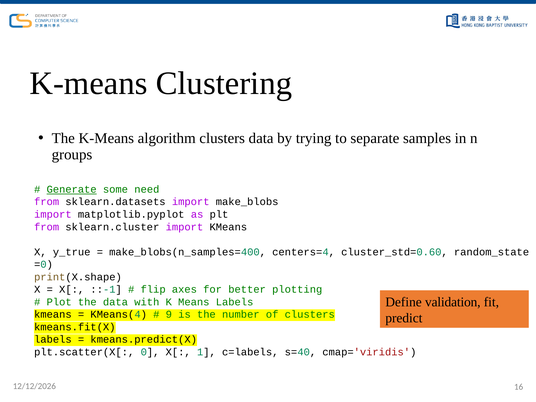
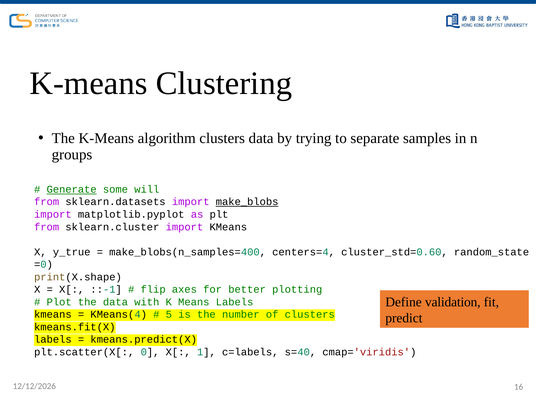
need: need -> will
make_blobs underline: none -> present
9: 9 -> 5
